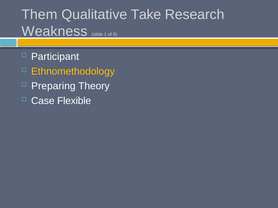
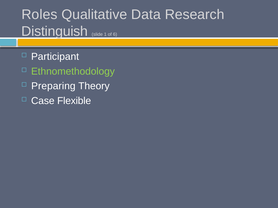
Them: Them -> Roles
Take: Take -> Data
Weakness: Weakness -> Distinguish
Ethnomethodology colour: yellow -> light green
